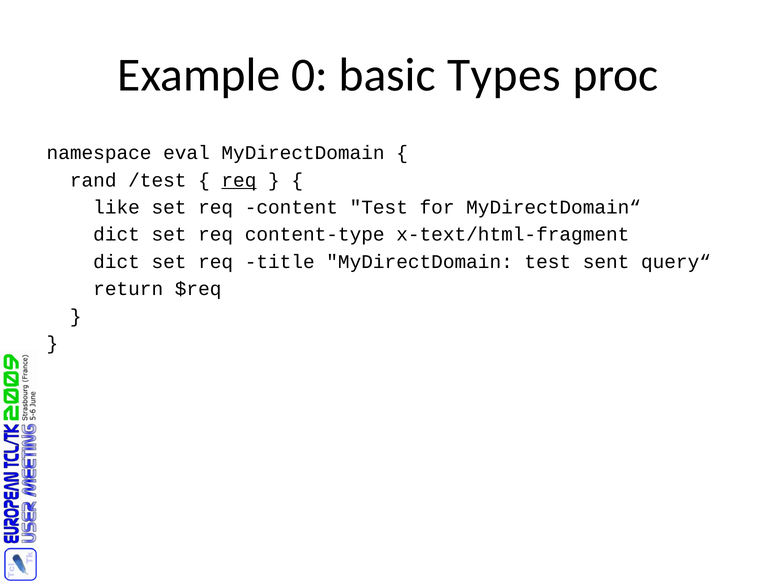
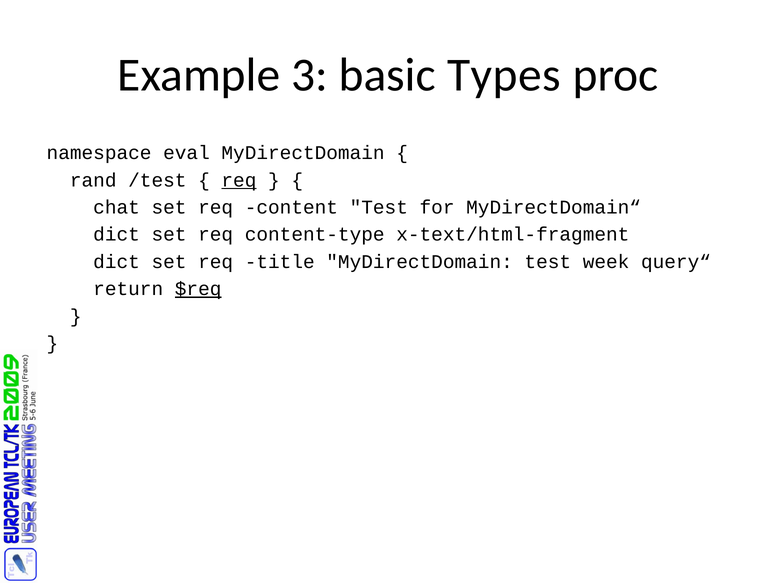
0: 0 -> 3
like: like -> chat
sent: sent -> week
$req underline: none -> present
